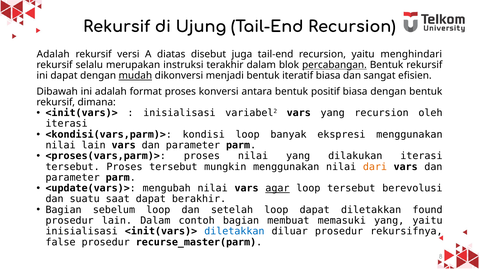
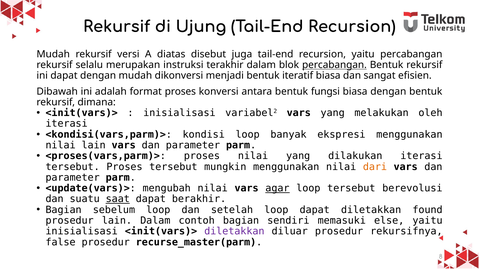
Adalah at (53, 54): Adalah -> Mudah
yaitu menghindari: menghindari -> percabangan
mudah at (135, 76) underline: present -> none
positif: positif -> fungsi
yang recursion: recursion -> melakukan
saat underline: none -> present
membuat: membuat -> sendiri
memasuki yang: yang -> else
diletakkan at (234, 232) colour: blue -> purple
